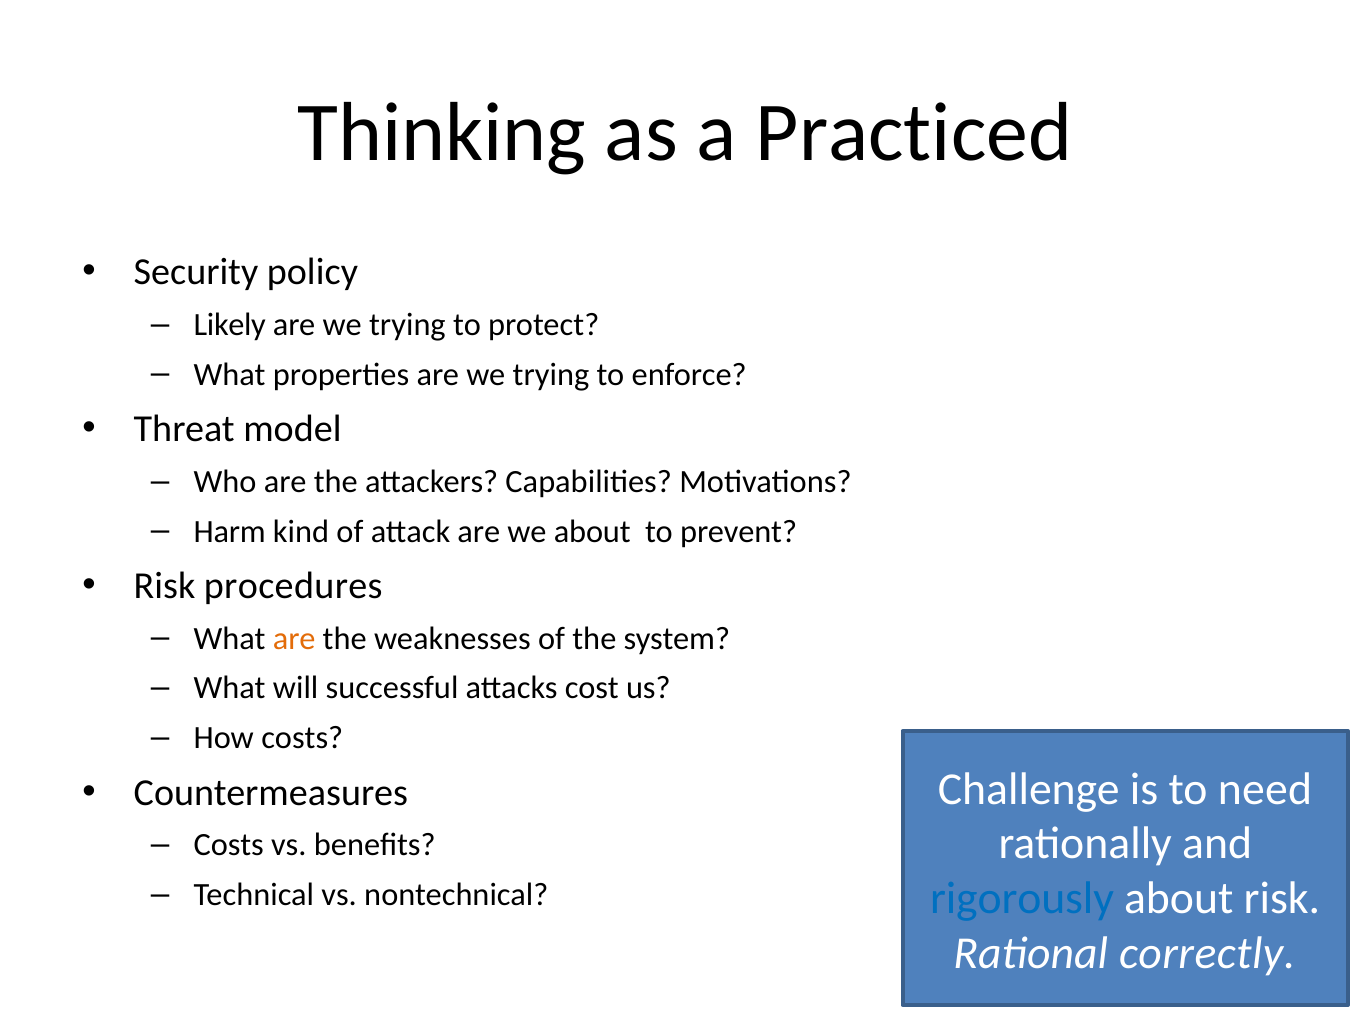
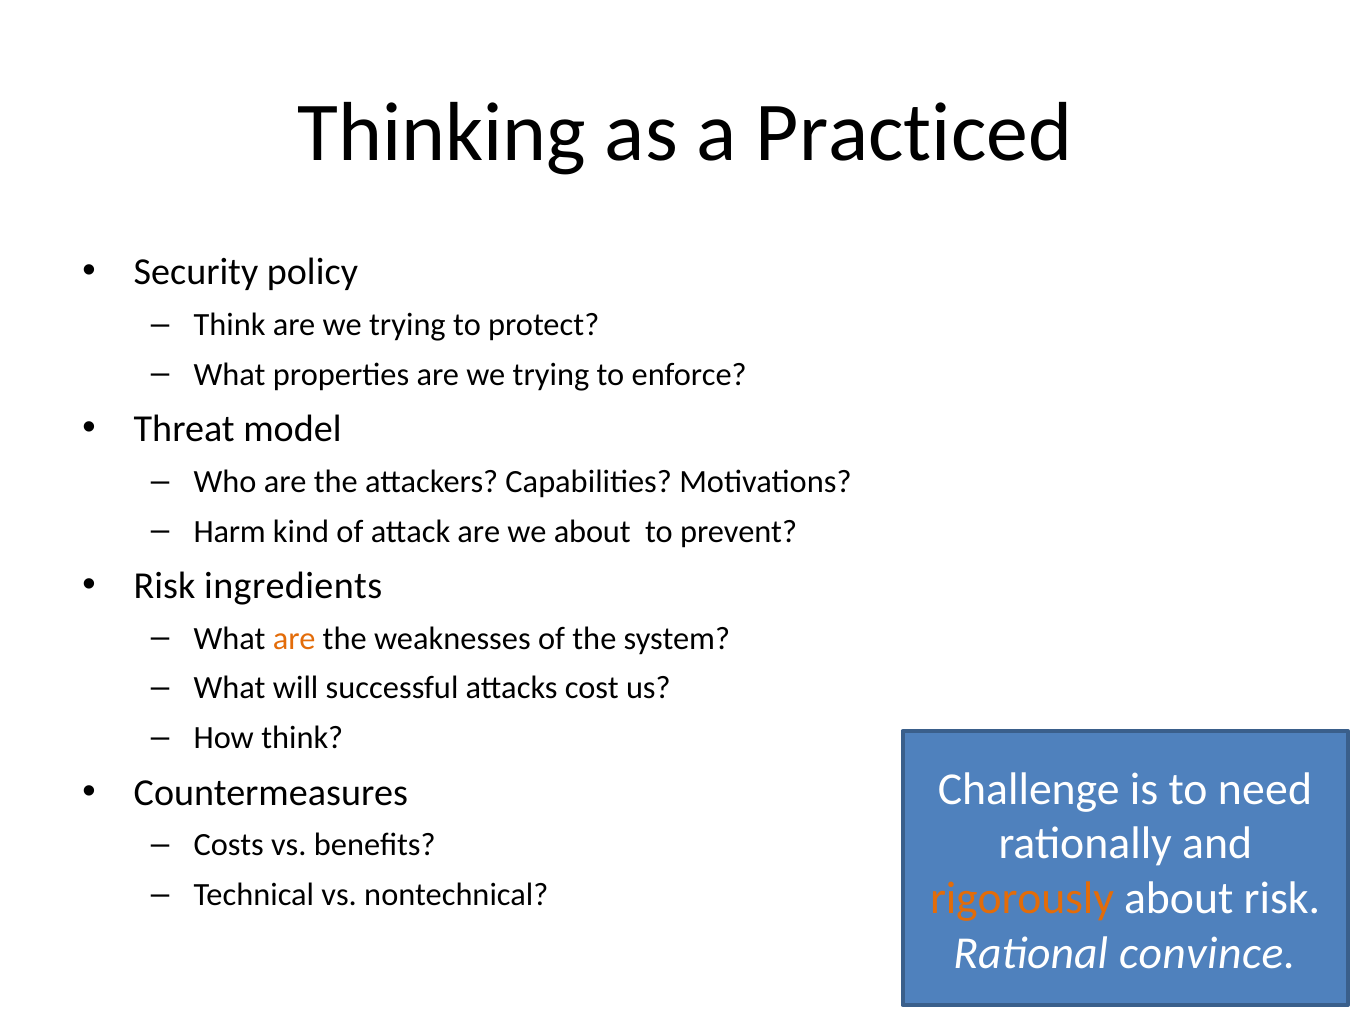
Likely at (230, 325): Likely -> Think
procedures: procedures -> ingredients
How costs: costs -> think
rigorously colour: blue -> orange
correctly: correctly -> convince
